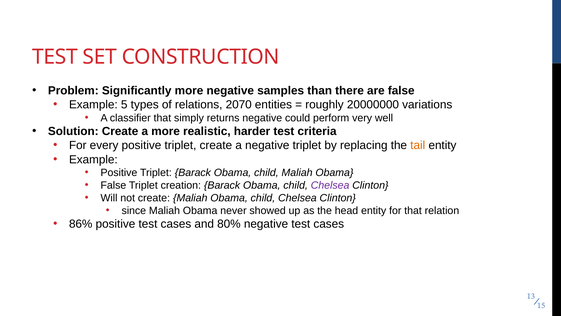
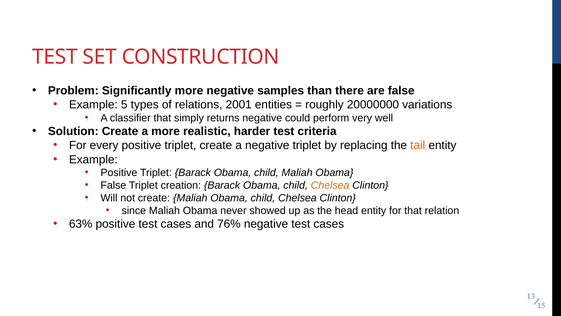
2070: 2070 -> 2001
Chelsea at (330, 185) colour: purple -> orange
86%: 86% -> 63%
80%: 80% -> 76%
